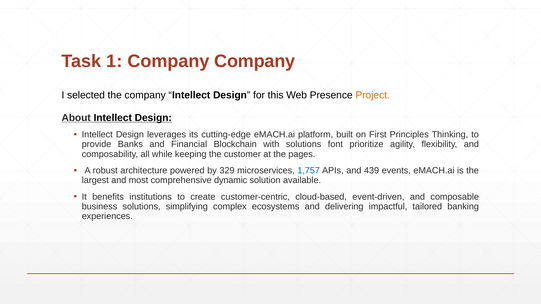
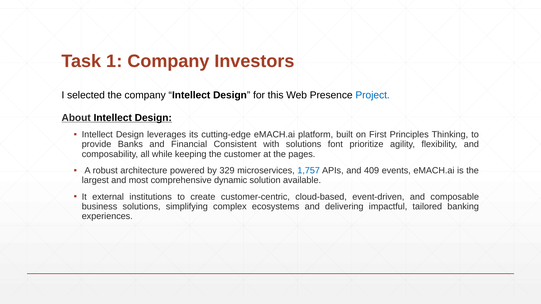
Company Company: Company -> Investors
Project colour: orange -> blue
Blockchain: Blockchain -> Consistent
439: 439 -> 409
benefits: benefits -> external
